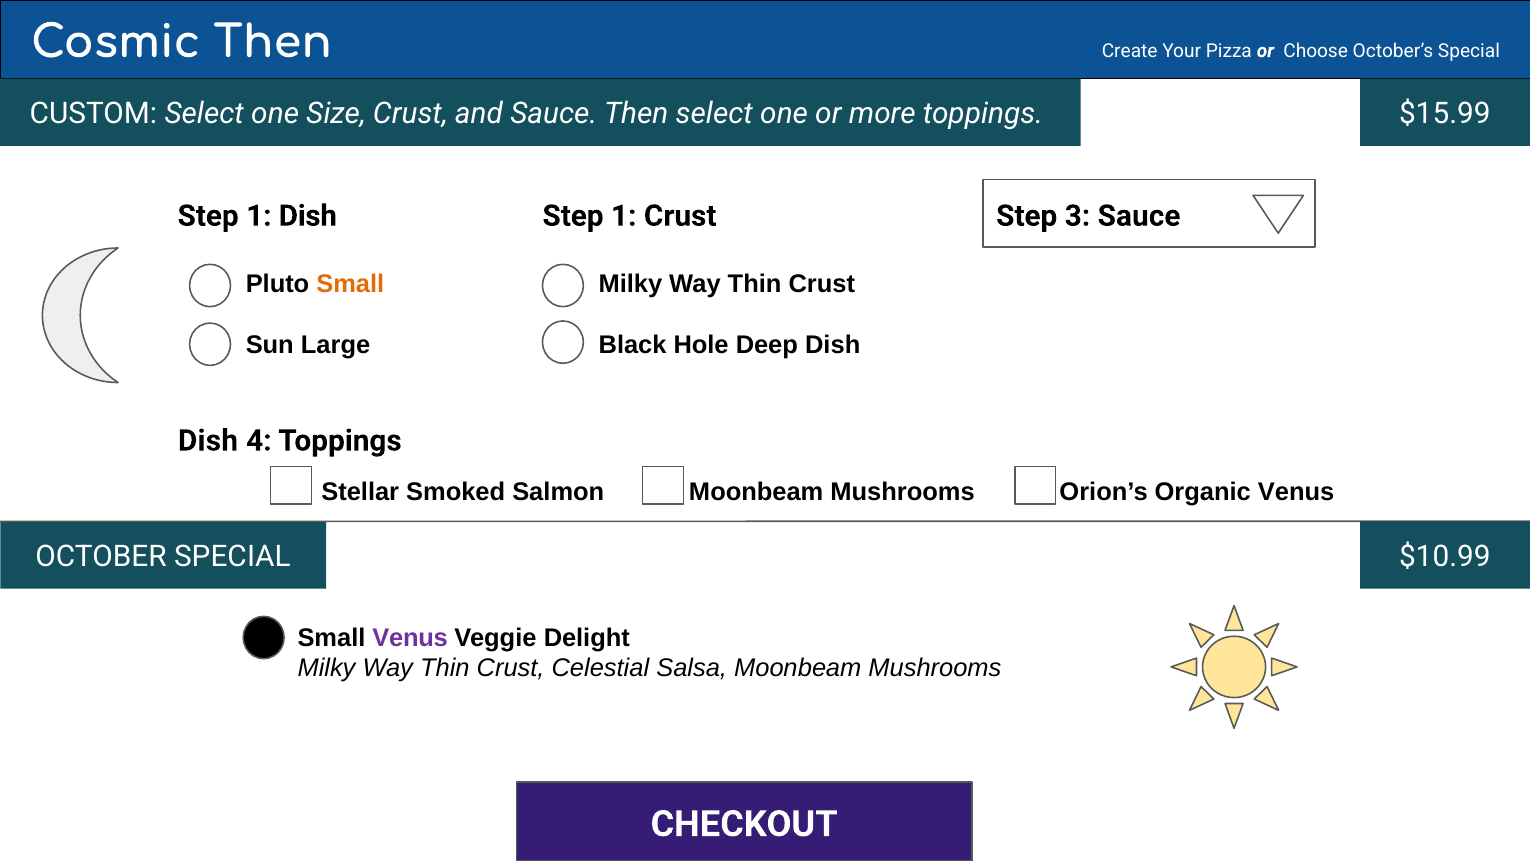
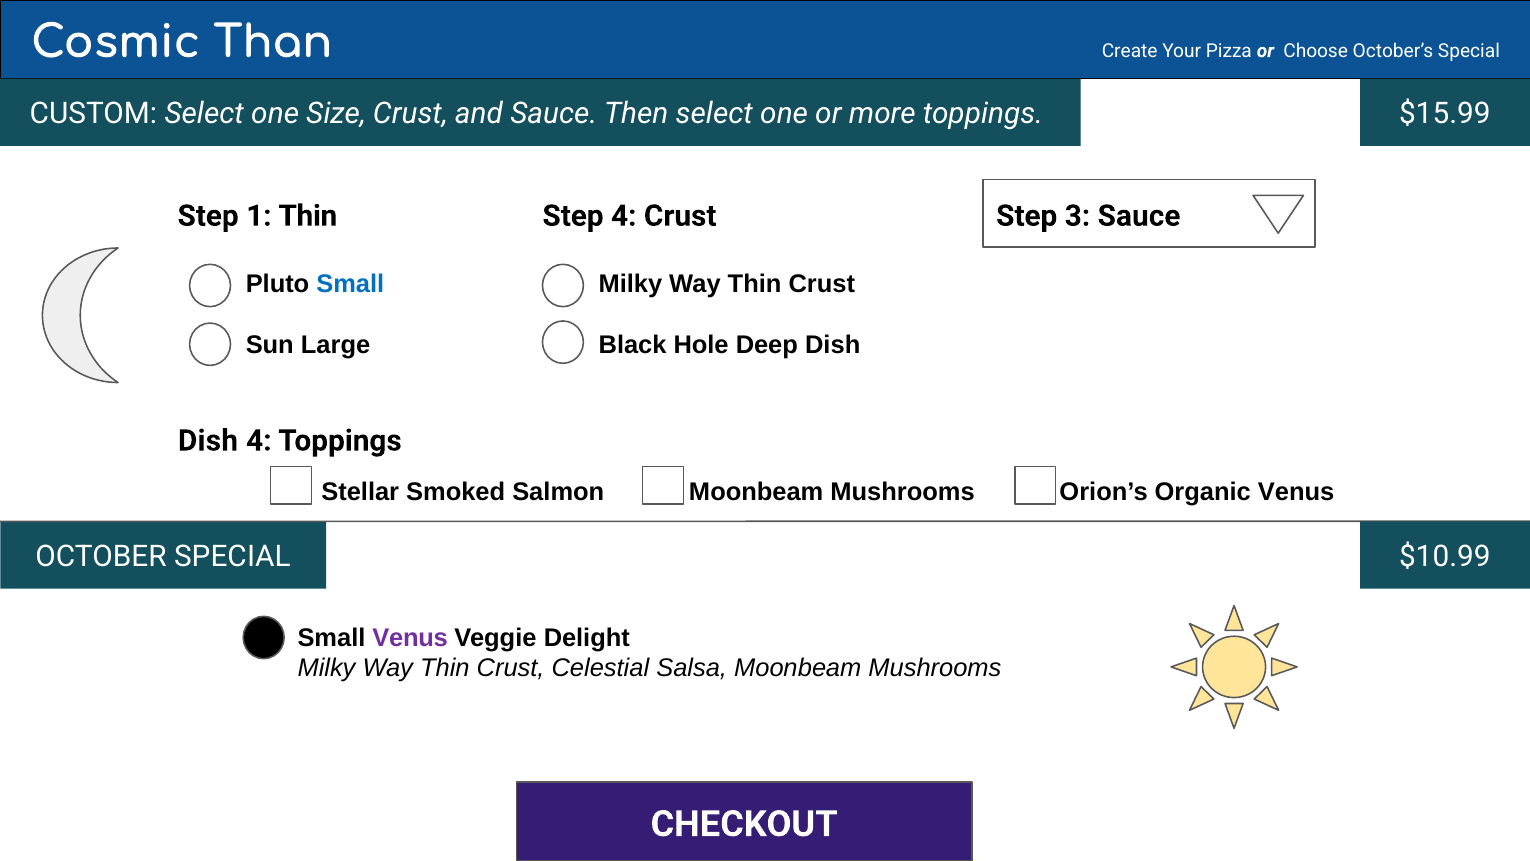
Cosmic Then: Then -> Than
1 Dish: Dish -> Thin
1 at (624, 216): 1 -> 4
Small at (350, 284) colour: orange -> blue
